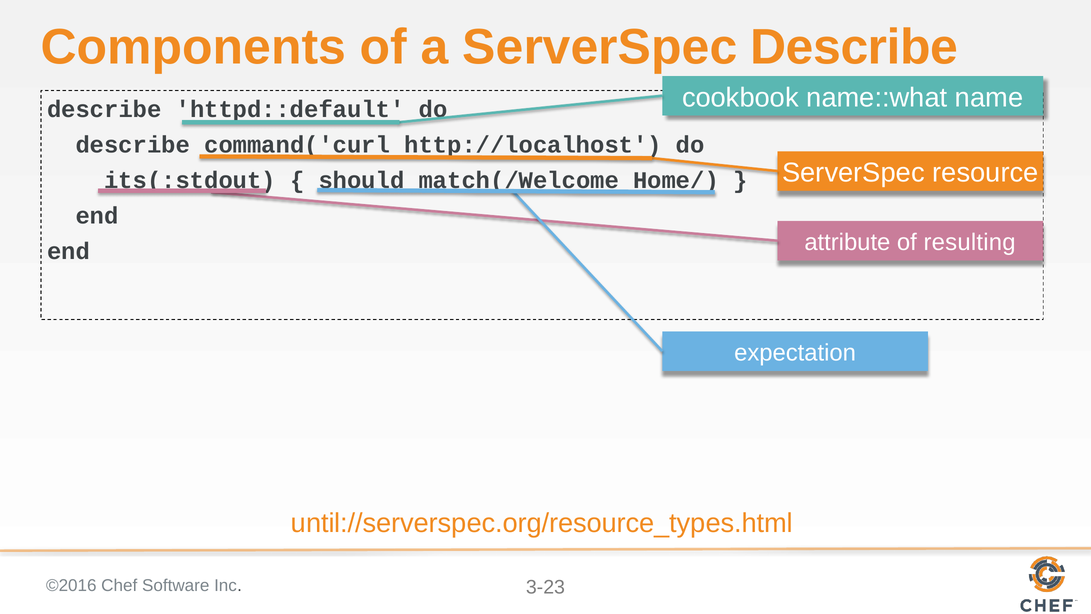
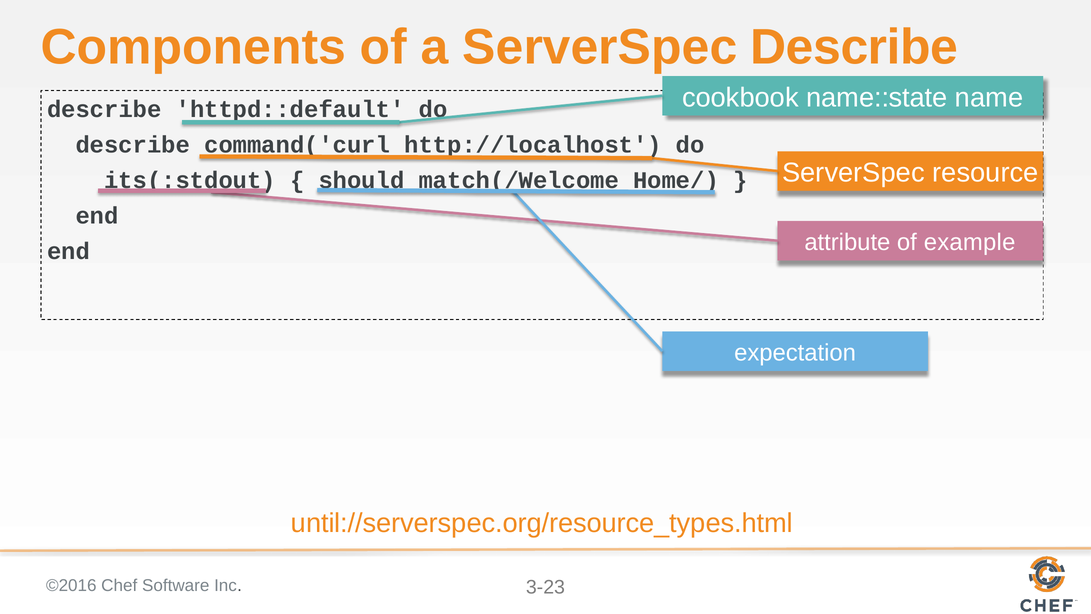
name::what: name::what -> name::state
resulting: resulting -> example
